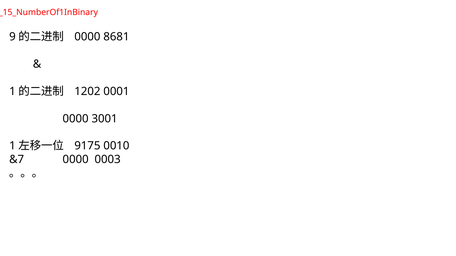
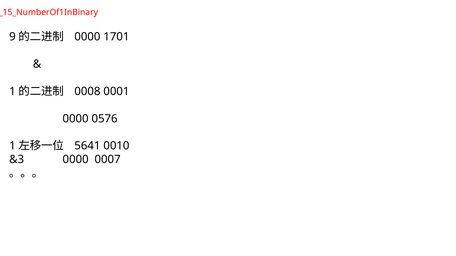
8681: 8681 -> 1701
1202: 1202 -> 0008
3001: 3001 -> 0576
9175: 9175 -> 5641
&7: &7 -> &3
0003: 0003 -> 0007
